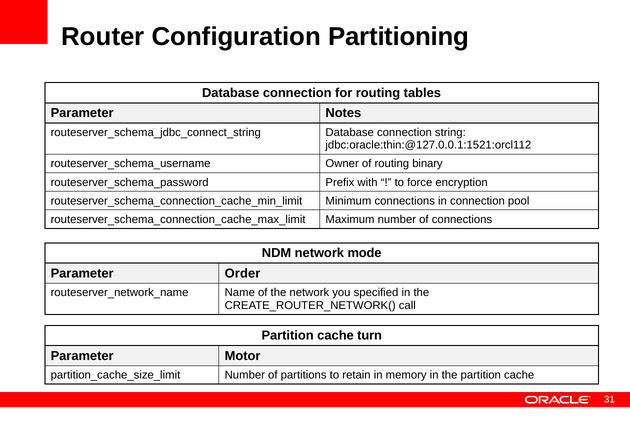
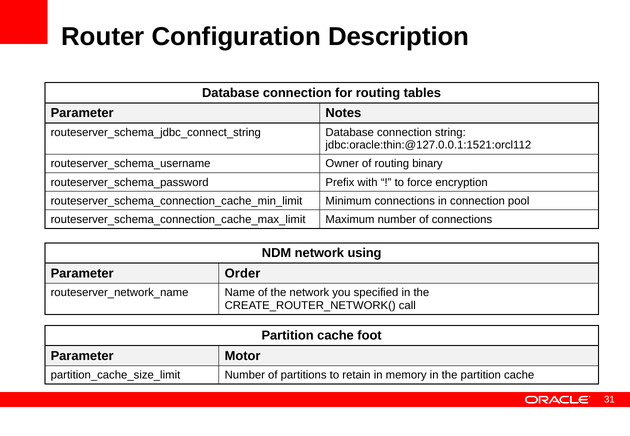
Partitioning: Partitioning -> Description
mode: mode -> using
turn: turn -> foot
